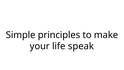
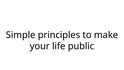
speak: speak -> public
